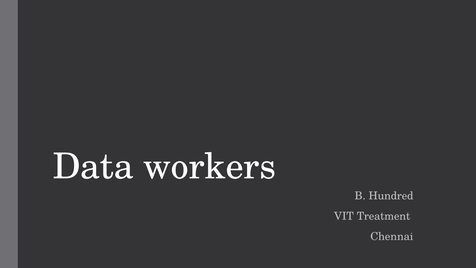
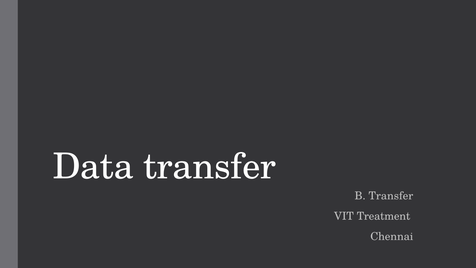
Data workers: workers -> transfer
B Hundred: Hundred -> Transfer
